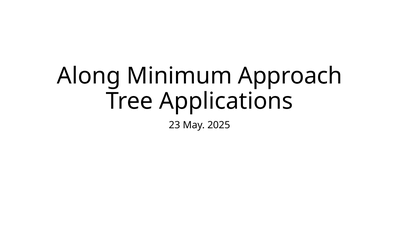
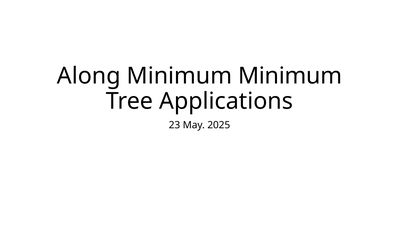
Minimum Approach: Approach -> Minimum
